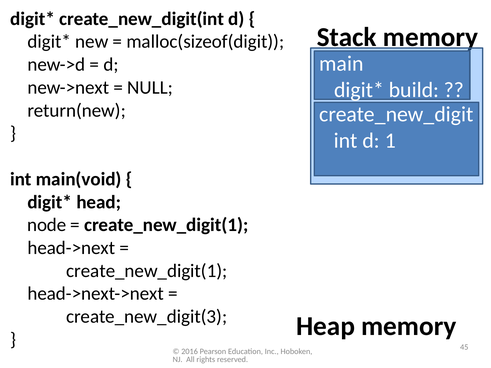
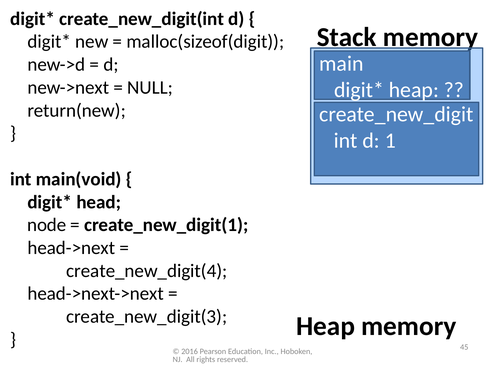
build at (414, 90): build -> heap
create_new_digit(1 at (147, 271): create_new_digit(1 -> create_new_digit(4
